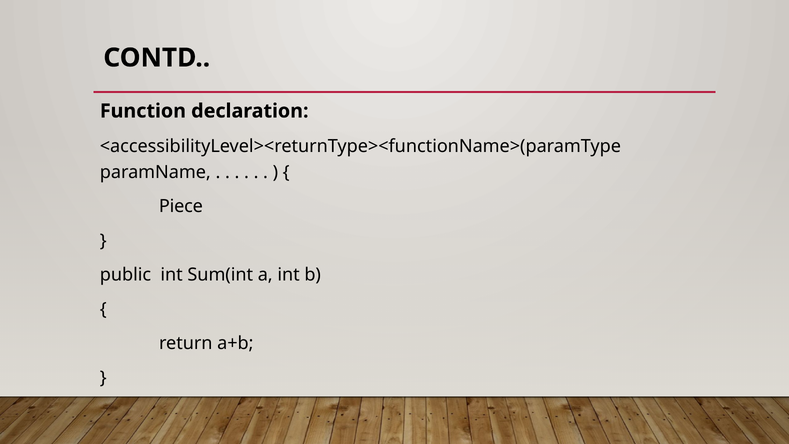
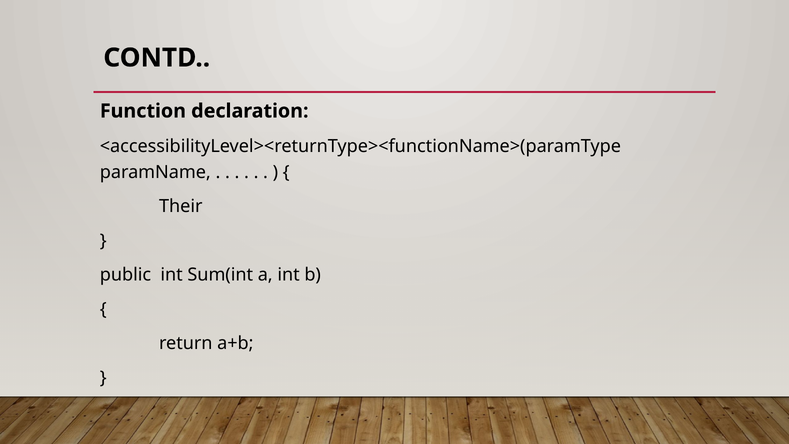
Piece: Piece -> Their
